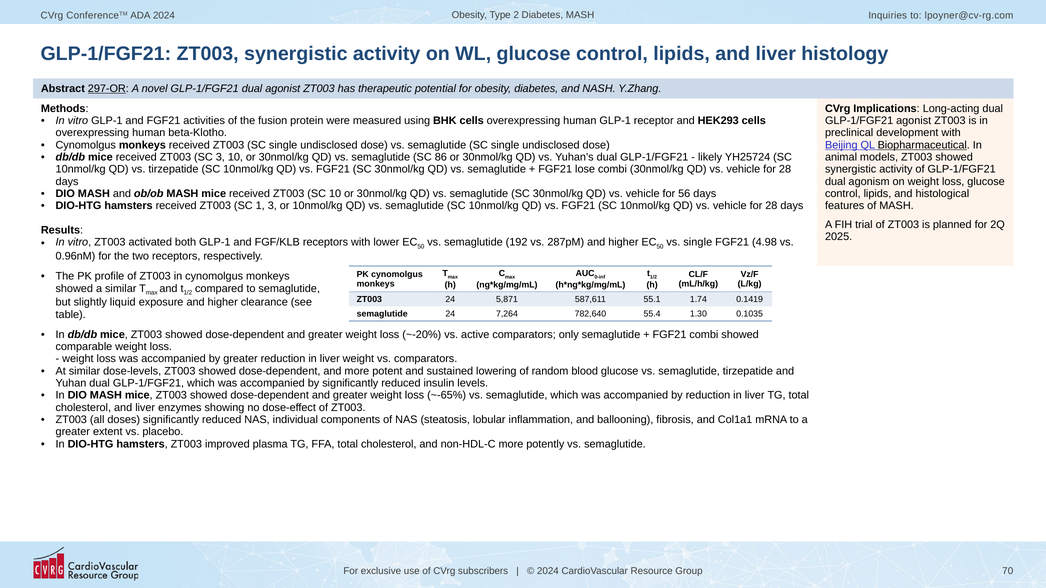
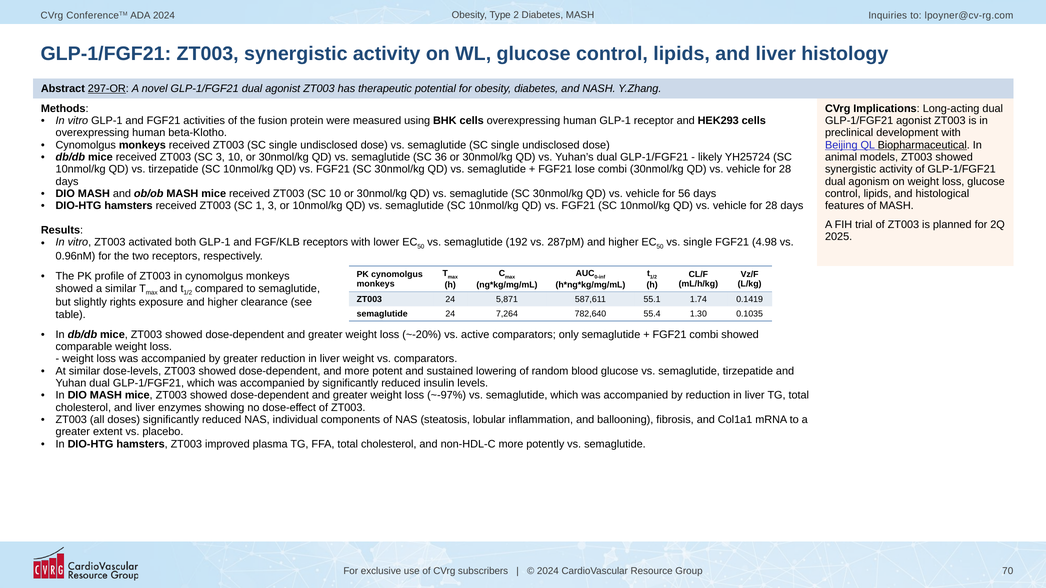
86: 86 -> 36
liquid: liquid -> rights
~-65%: ~-65% -> ~-97%
